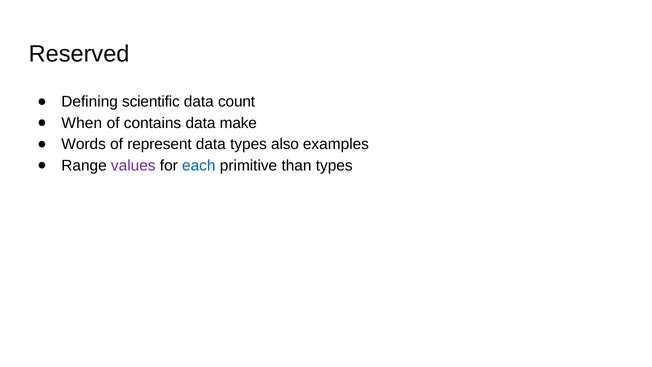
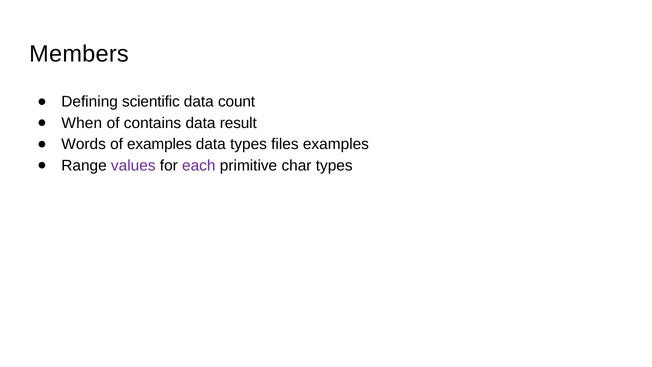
Reserved: Reserved -> Members
make: make -> result
of represent: represent -> examples
also: also -> files
each colour: blue -> purple
than: than -> char
